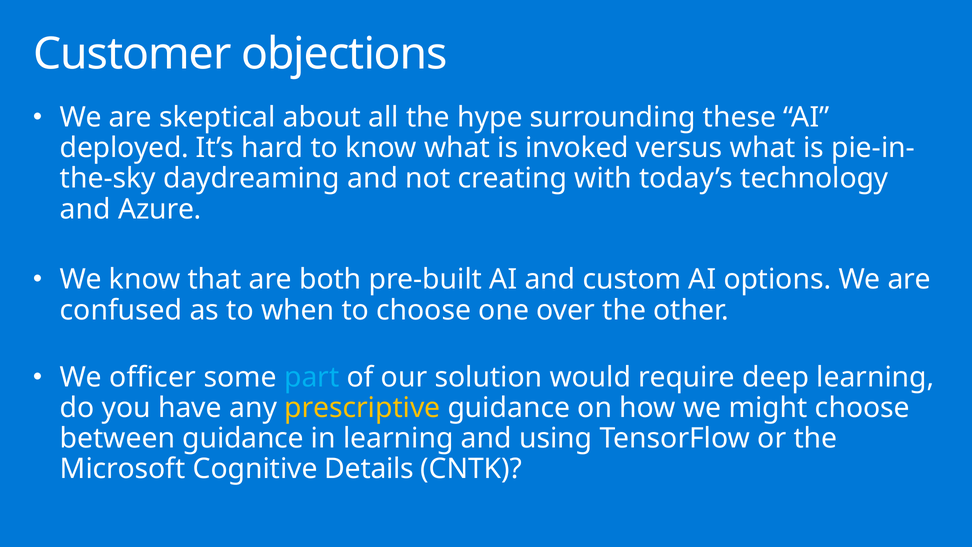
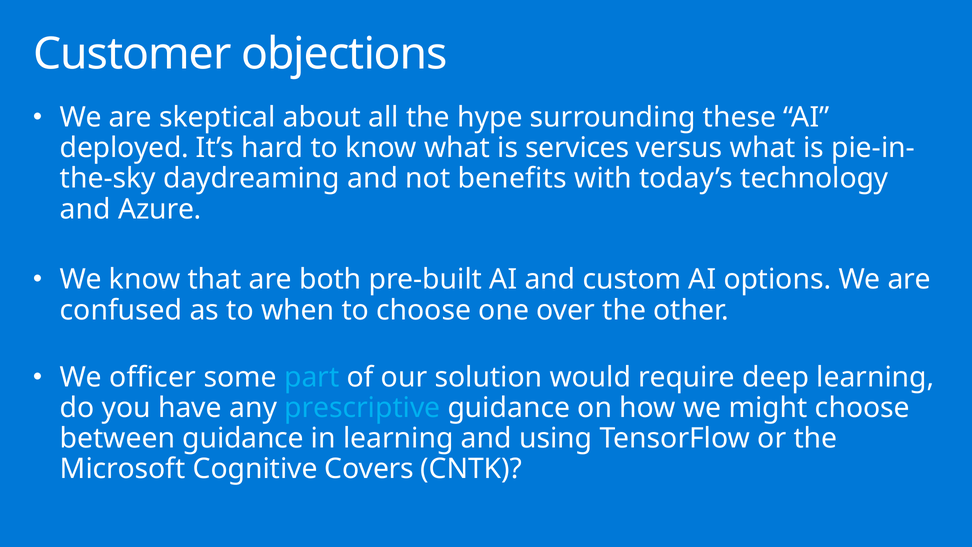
invoked: invoked -> services
creating: creating -> benefits
prescriptive colour: yellow -> light blue
Details: Details -> Covers
